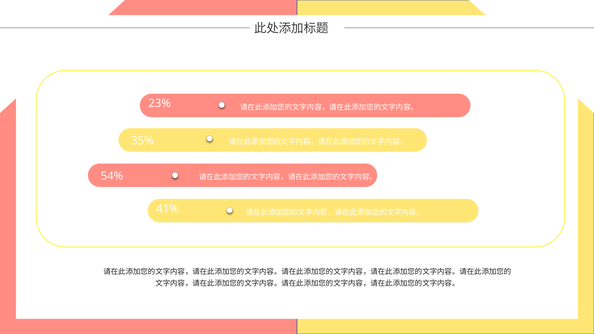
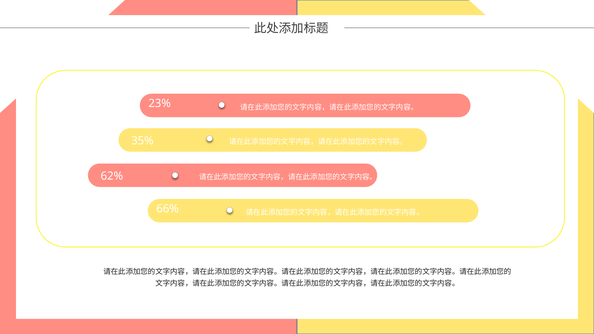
54%: 54% -> 62%
41%: 41% -> 66%
